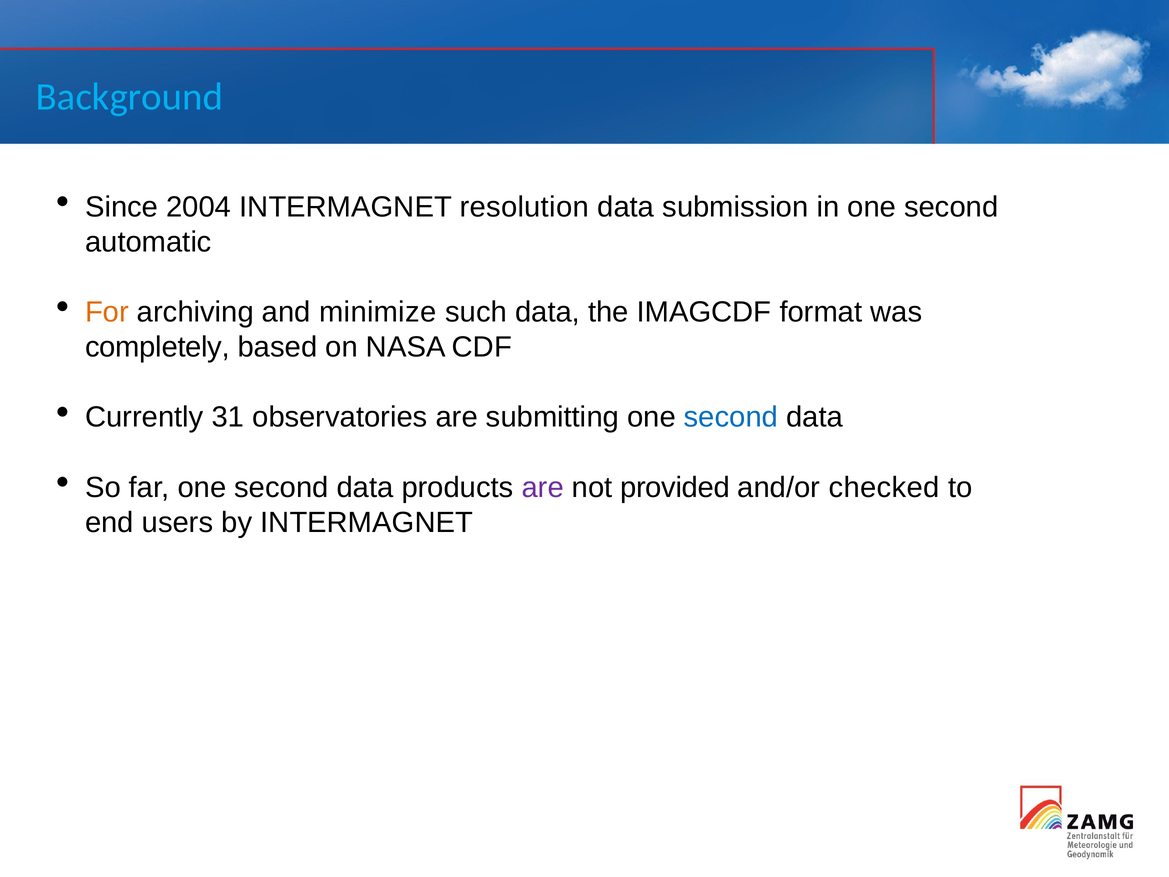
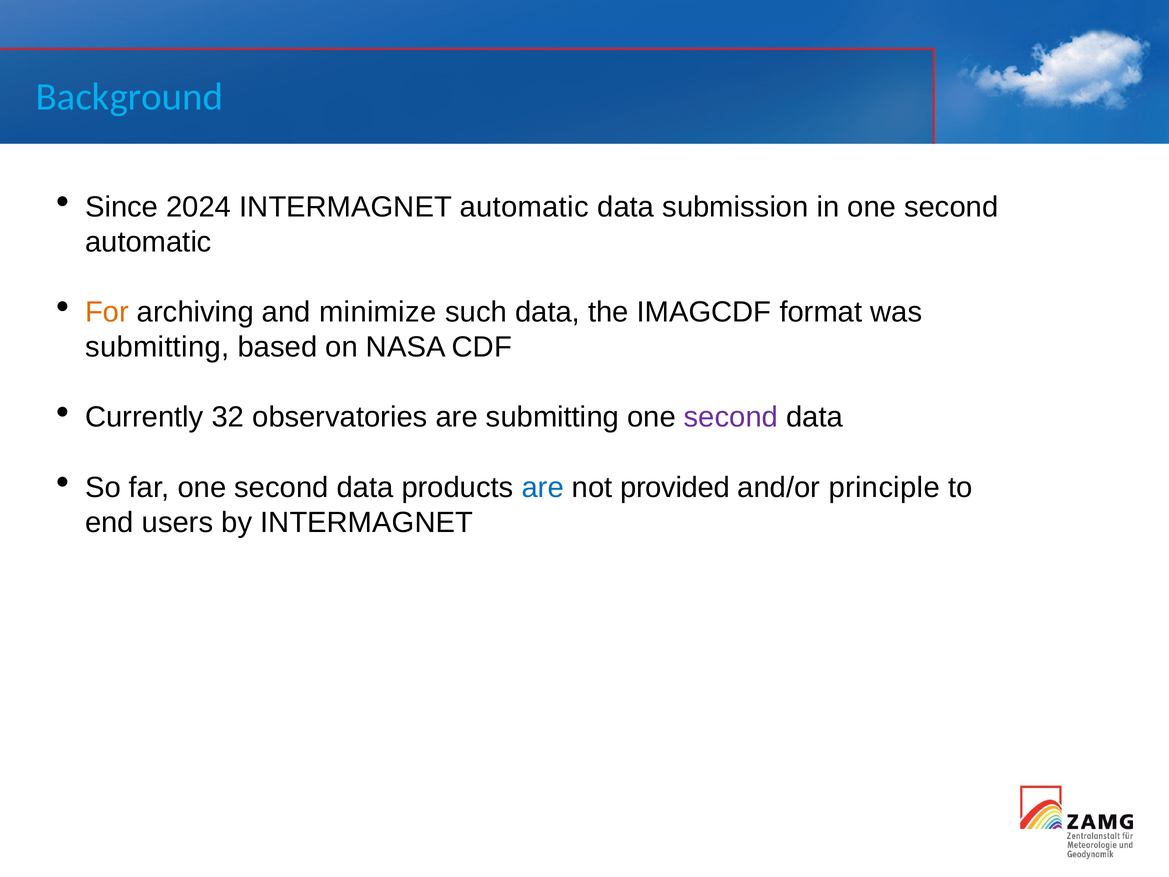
2004: 2004 -> 2024
INTERMAGNET resolution: resolution -> automatic
completely at (157, 347): completely -> submitting
31: 31 -> 32
second at (731, 417) colour: blue -> purple
are at (543, 487) colour: purple -> blue
checked: checked -> principle
